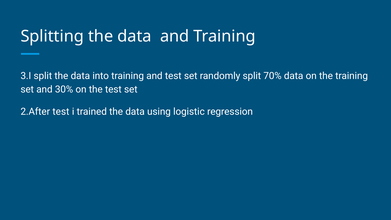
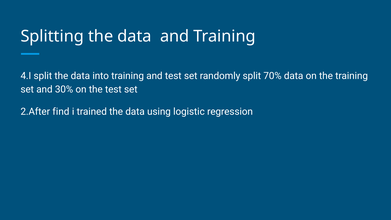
3.I: 3.I -> 4.I
2.After test: test -> find
